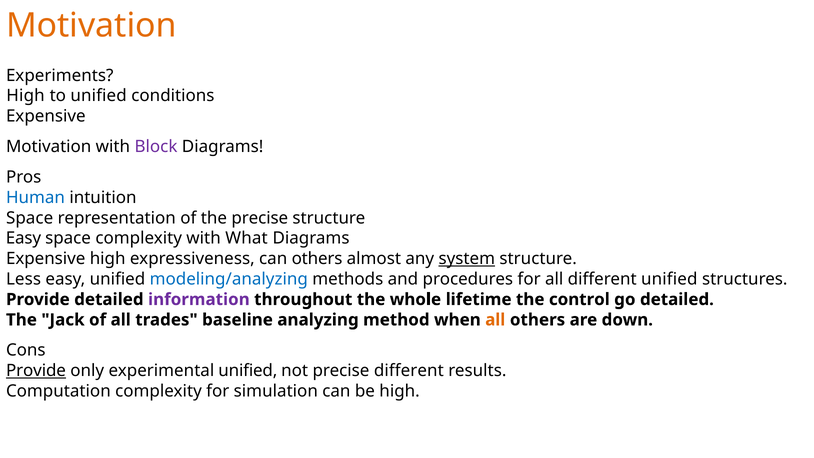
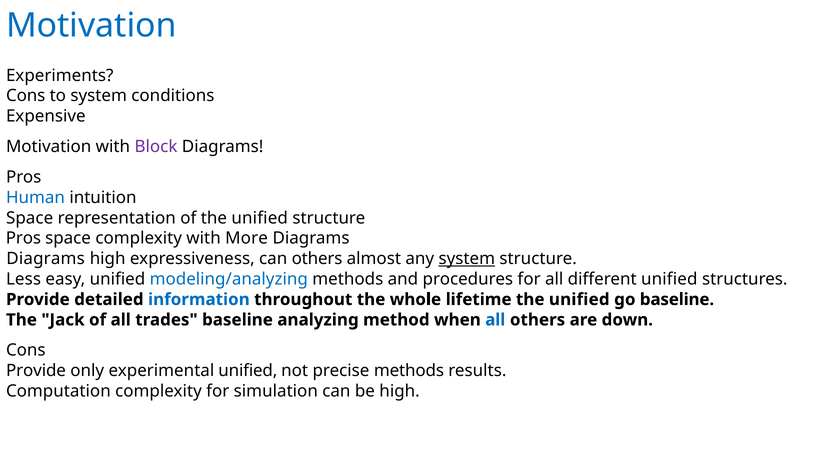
Motivation at (91, 26) colour: orange -> blue
High at (26, 96): High -> Cons
to unified: unified -> system
of the precise: precise -> unified
Easy at (23, 238): Easy -> Pros
What: What -> More
Expensive at (46, 259): Expensive -> Diagrams
information colour: purple -> blue
lifetime the control: control -> unified
go detailed: detailed -> baseline
all at (495, 320) colour: orange -> blue
Provide at (36, 371) underline: present -> none
precise different: different -> methods
